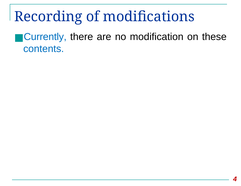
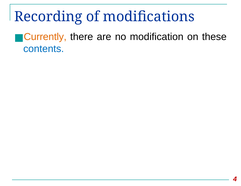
Currently colour: blue -> orange
